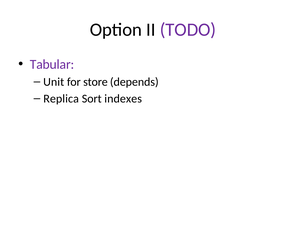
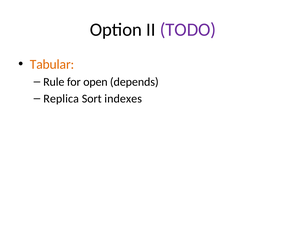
Tabular colour: purple -> orange
Unit: Unit -> Rule
store: store -> open
